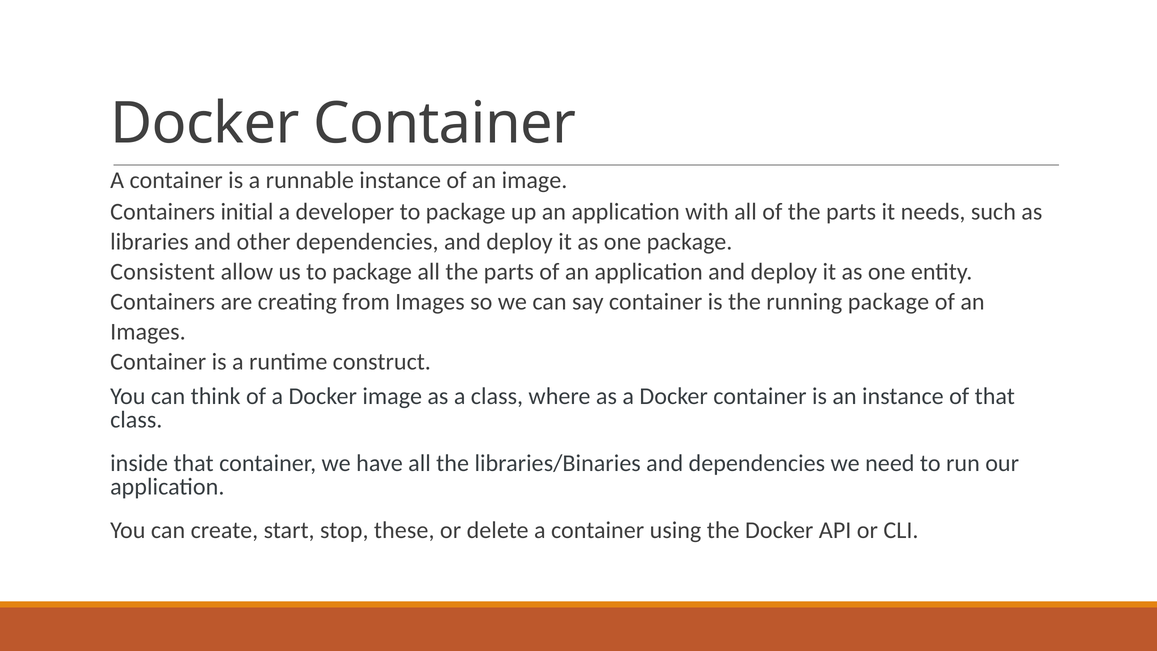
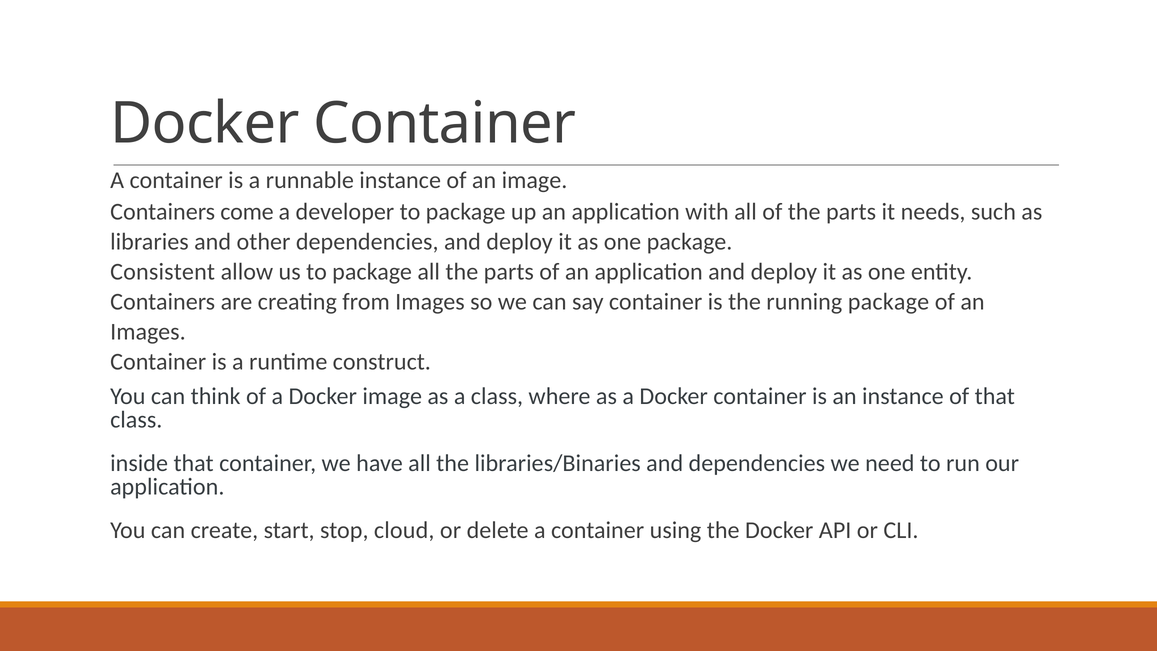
initial: initial -> come
these: these -> cloud
